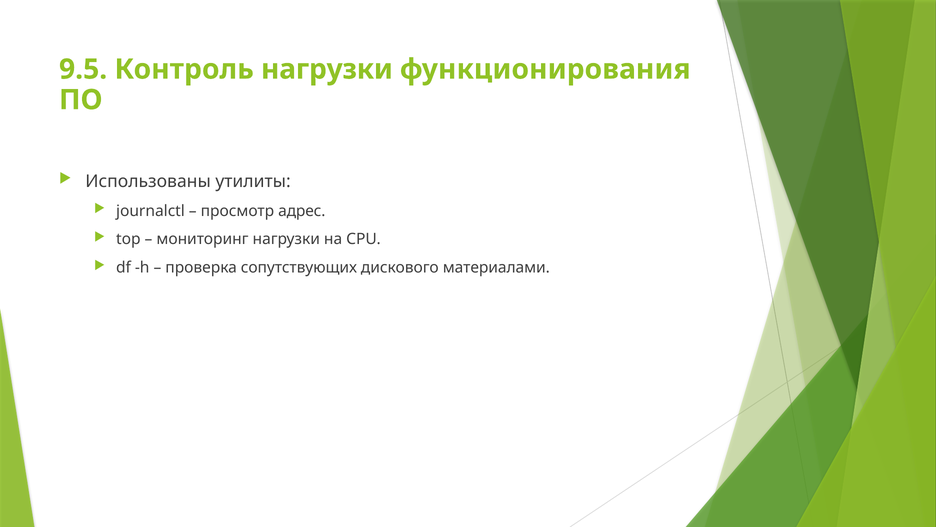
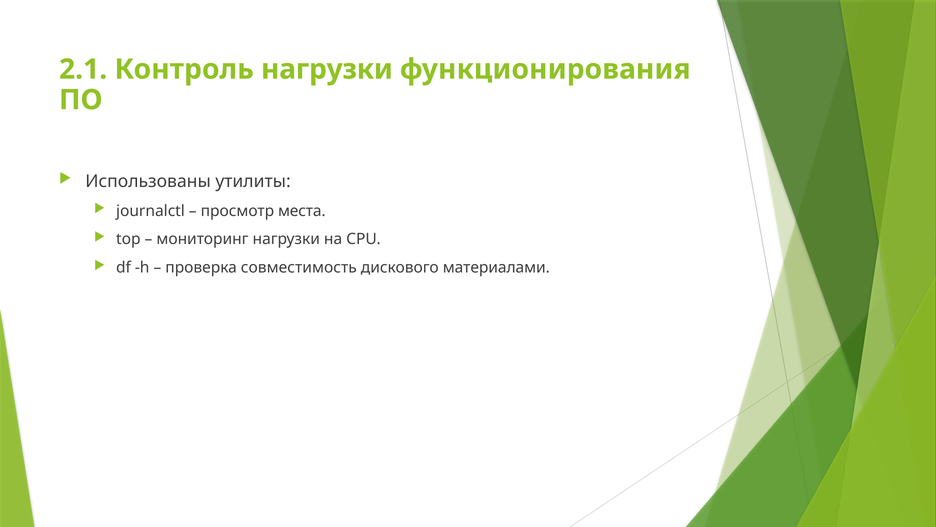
9.5: 9.5 -> 2.1
адрес: адрес -> места
сопутствующих: сопутствующих -> совместимость
